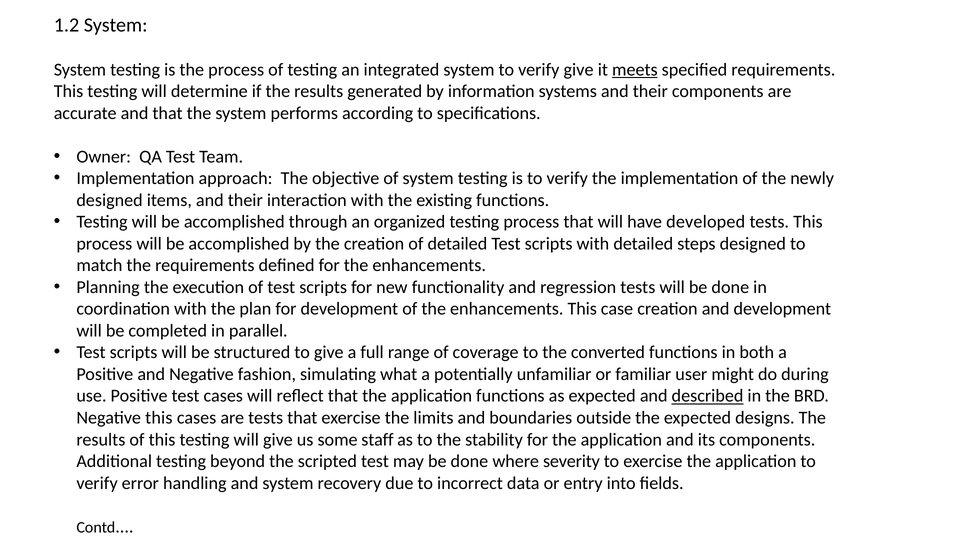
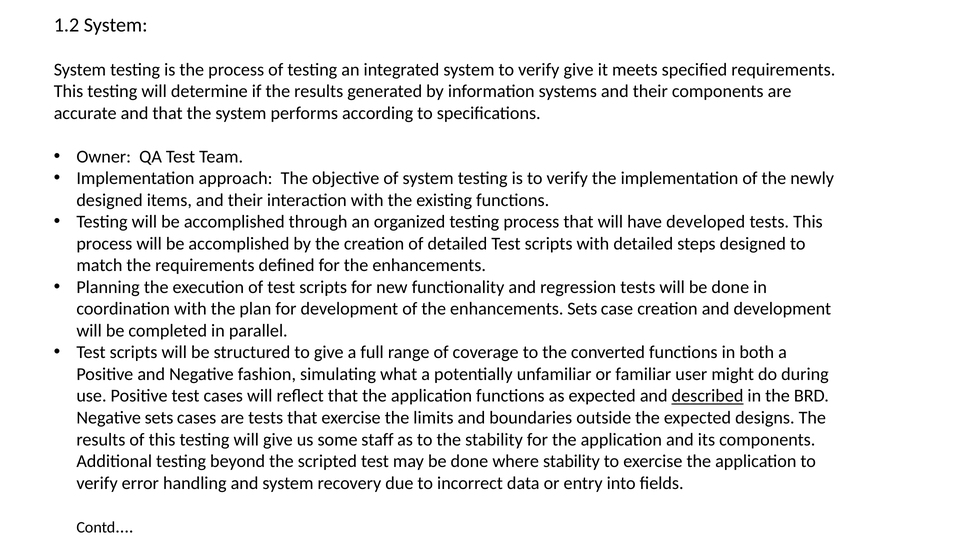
meets underline: present -> none
enhancements This: This -> Sets
Negative this: this -> sets
where severity: severity -> stability
